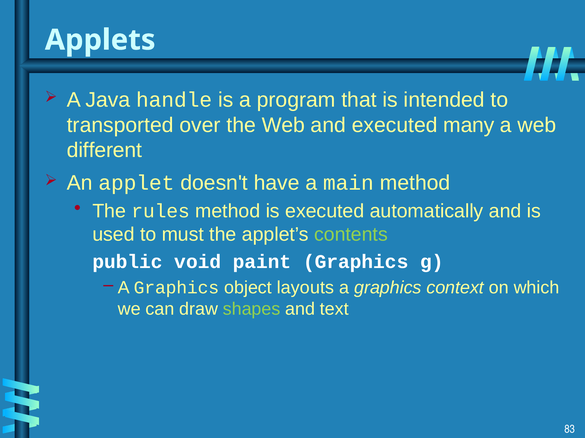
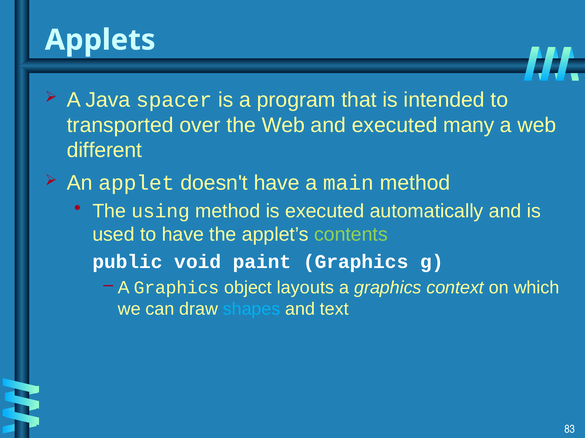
handle: handle -> spacer
rules: rules -> using
to must: must -> have
shapes colour: light green -> light blue
